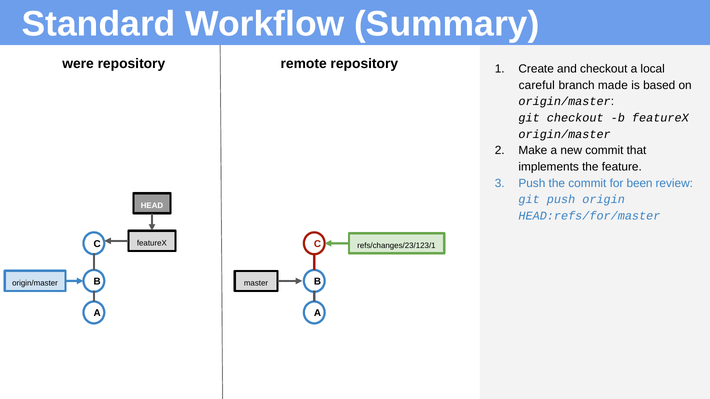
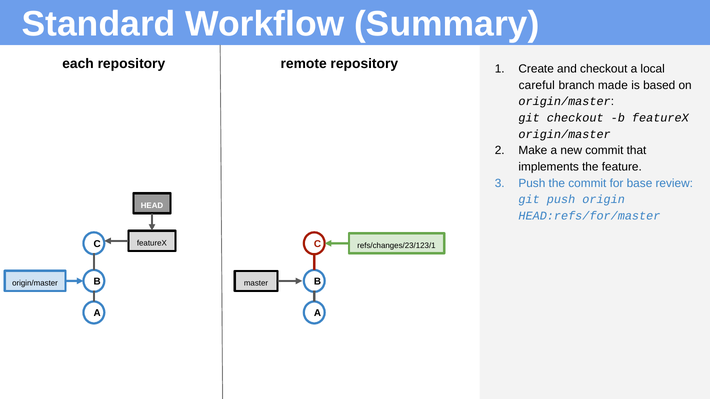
were: were -> each
been: been -> base
